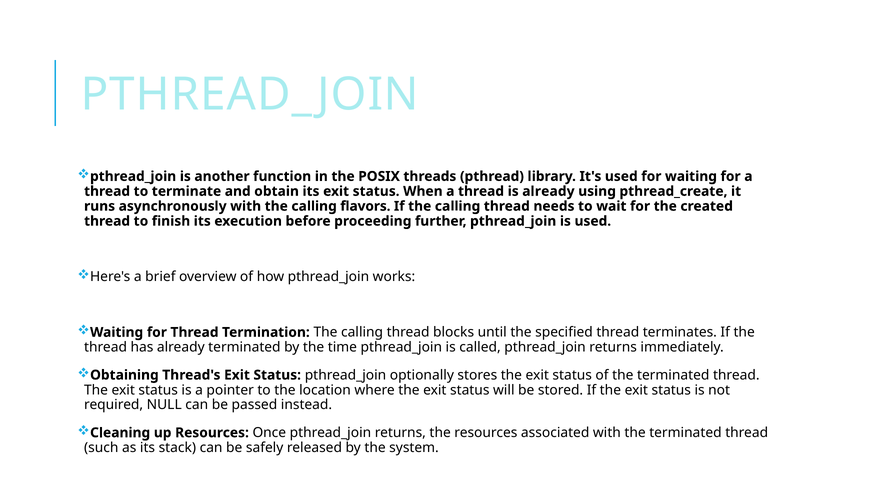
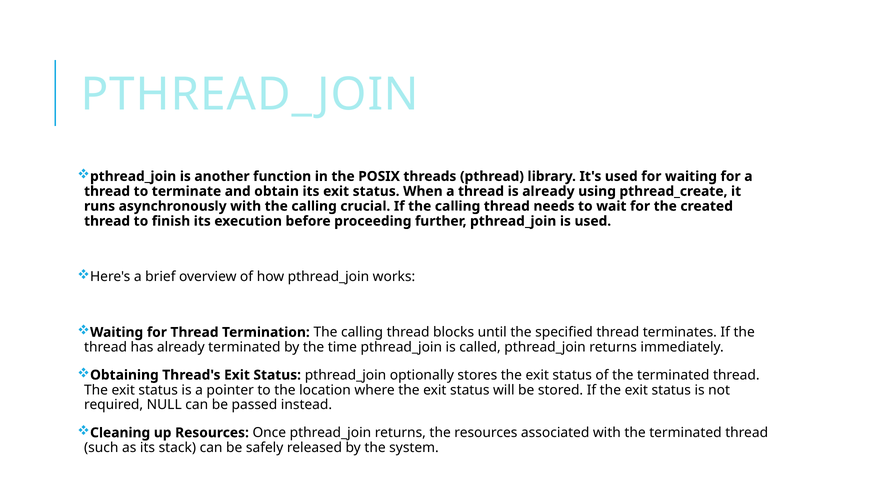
flavors: flavors -> crucial
